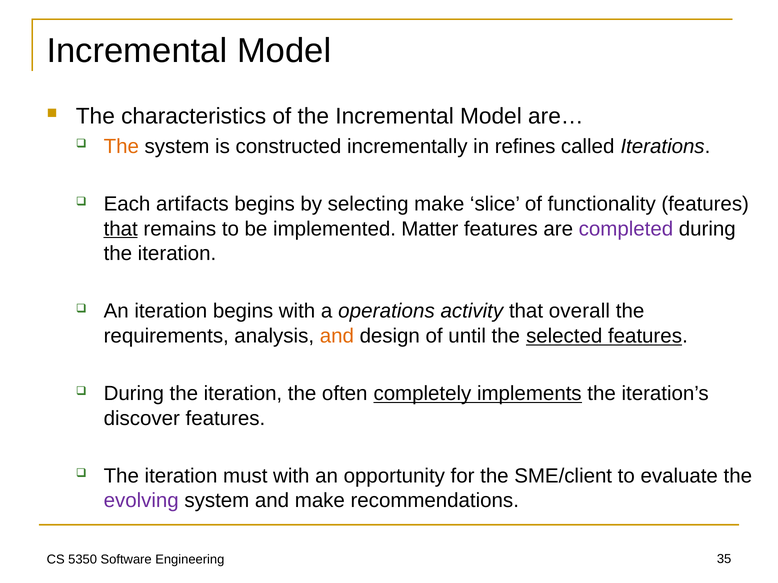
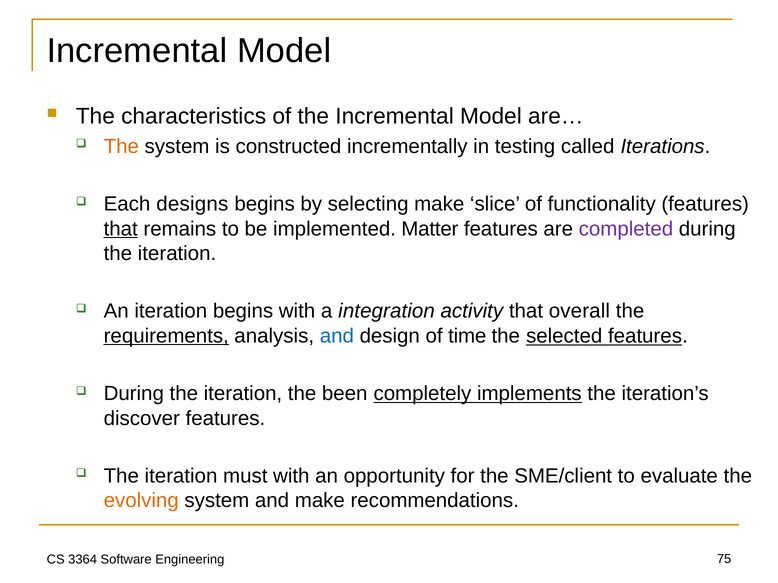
refines: refines -> testing
artifacts: artifacts -> designs
operations: operations -> integration
requirements underline: none -> present
and at (337, 336) colour: orange -> blue
until: until -> time
often: often -> been
evolving colour: purple -> orange
5350: 5350 -> 3364
35: 35 -> 75
